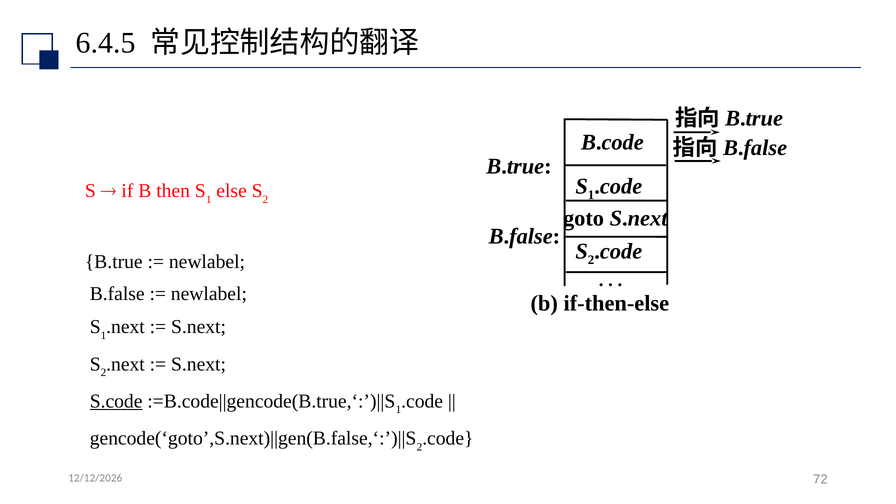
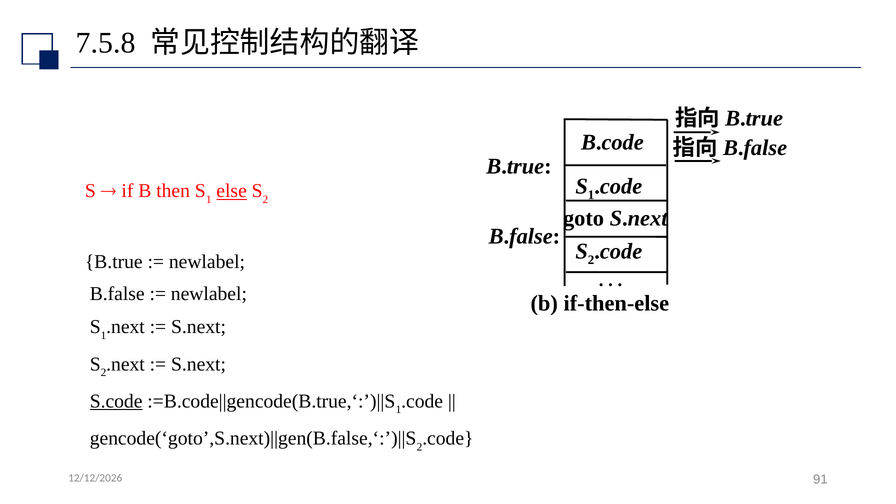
6.4.5: 6.4.5 -> 7.5.8
else underline: none -> present
72: 72 -> 91
